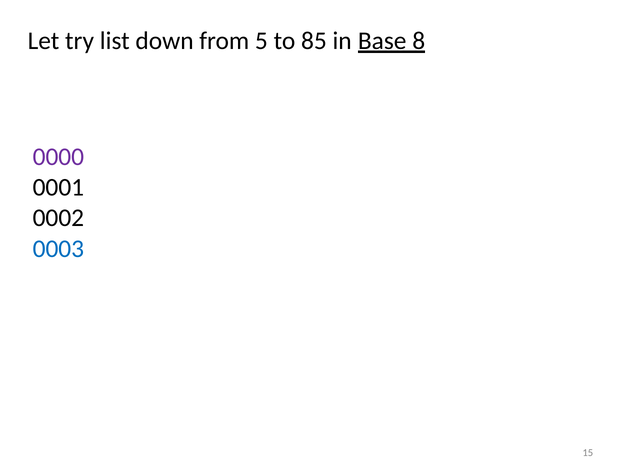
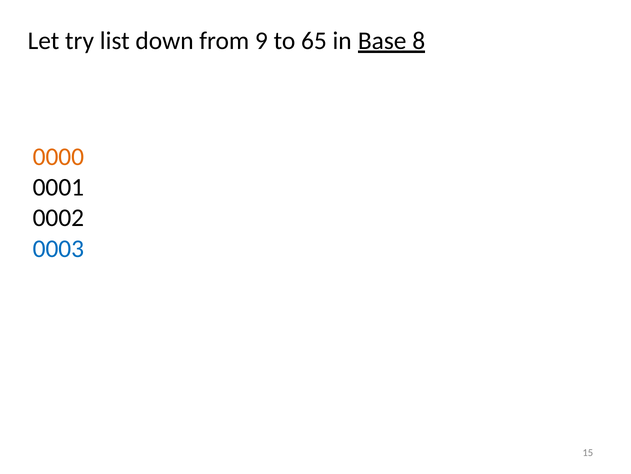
5: 5 -> 9
85: 85 -> 65
0000 colour: purple -> orange
